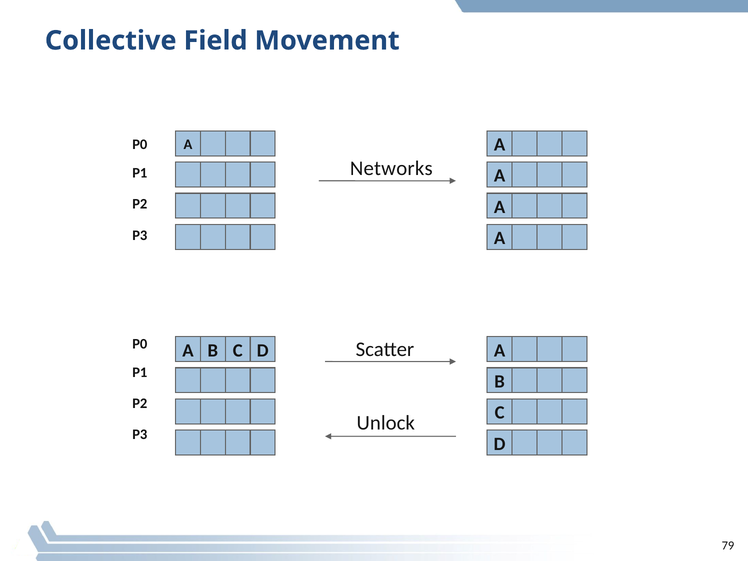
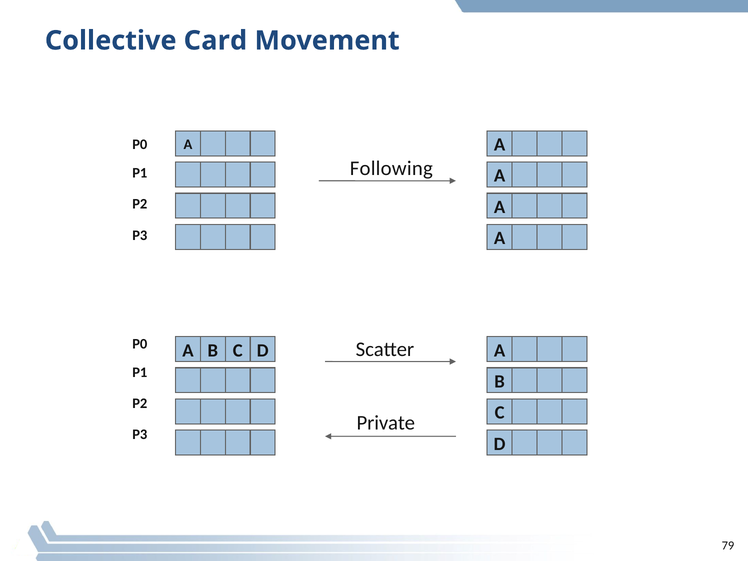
Field: Field -> Card
Networks: Networks -> Following
Unlock: Unlock -> Private
